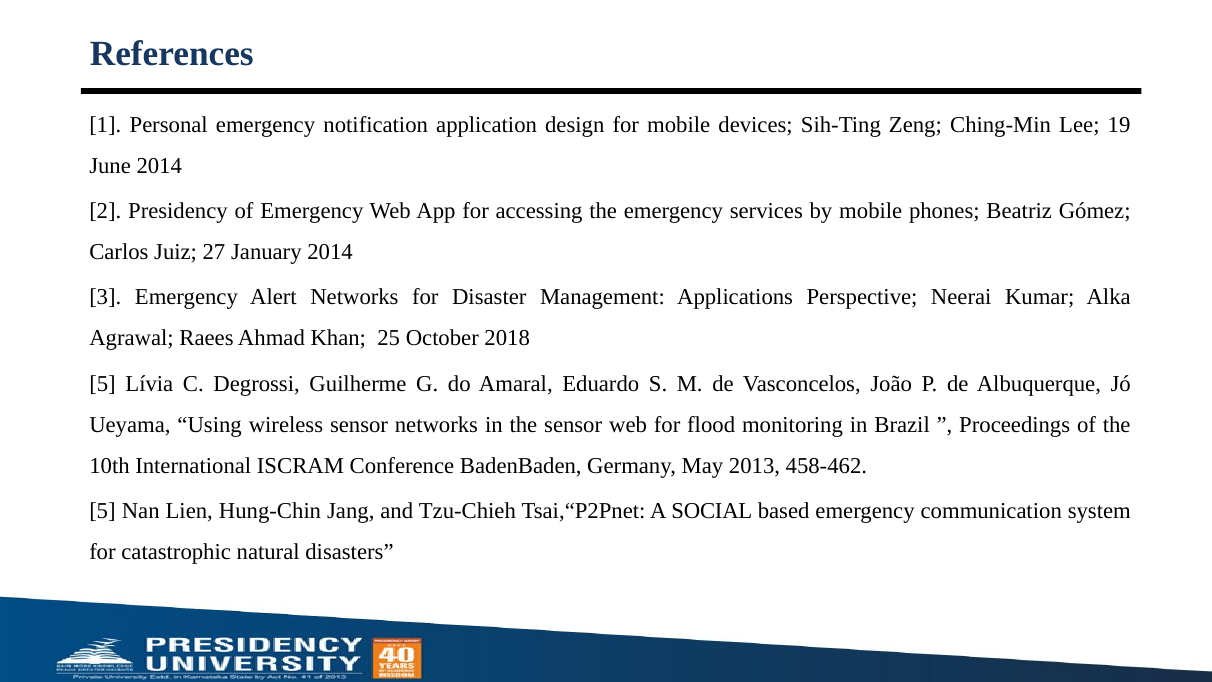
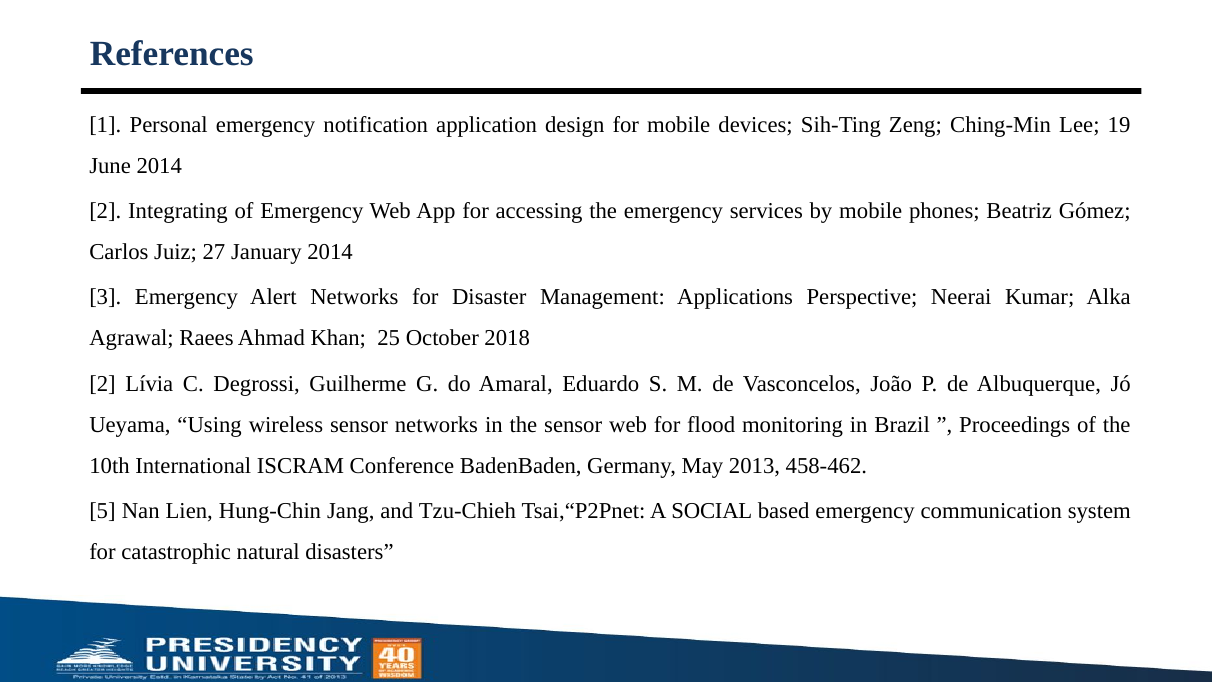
Presidency: Presidency -> Integrating
5 at (103, 384): 5 -> 2
